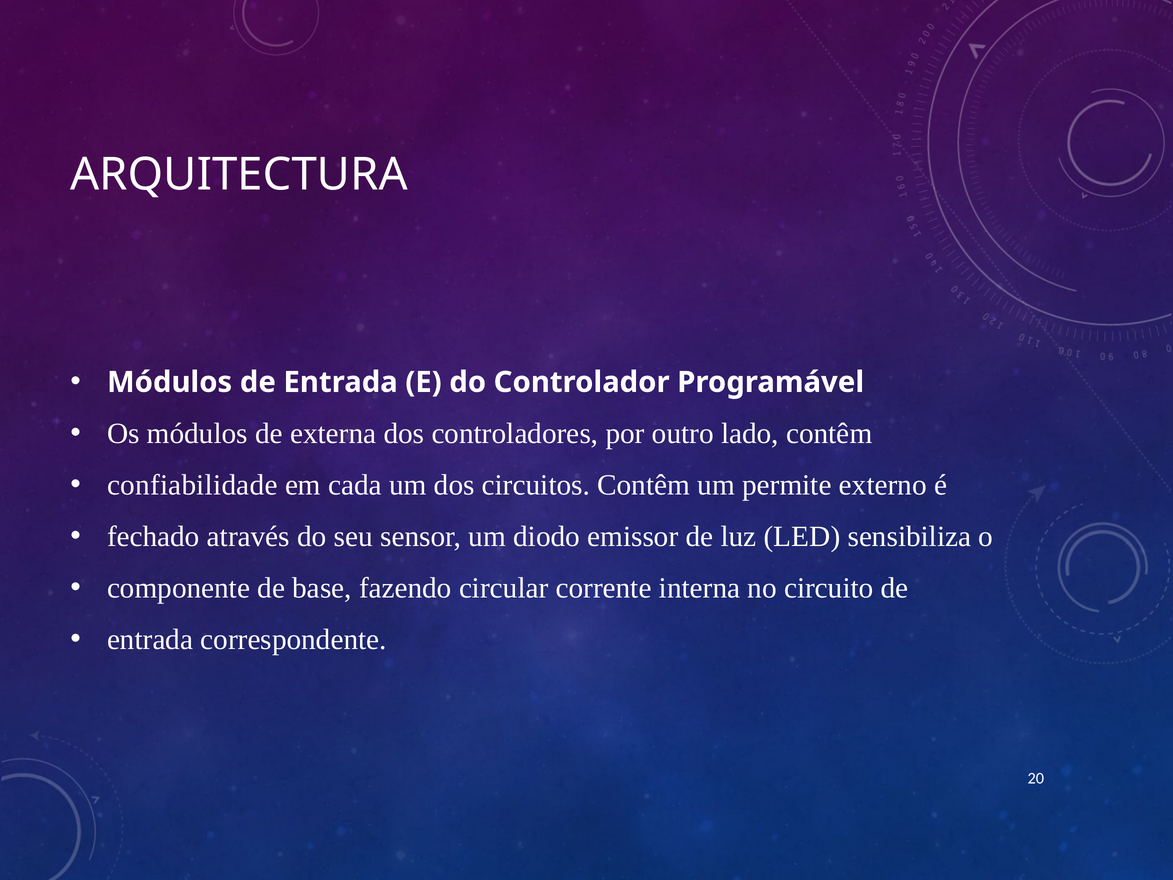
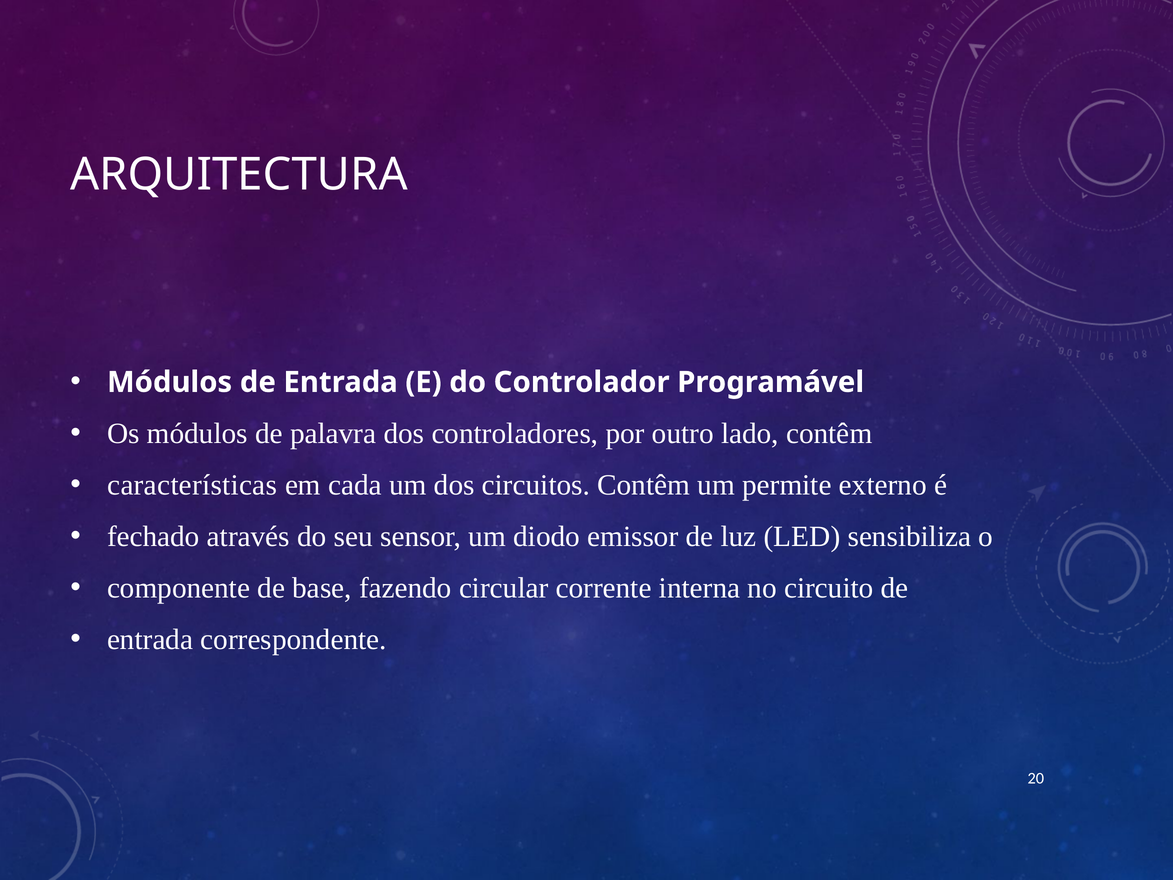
externa: externa -> palavra
confiabilidade: confiabilidade -> características
